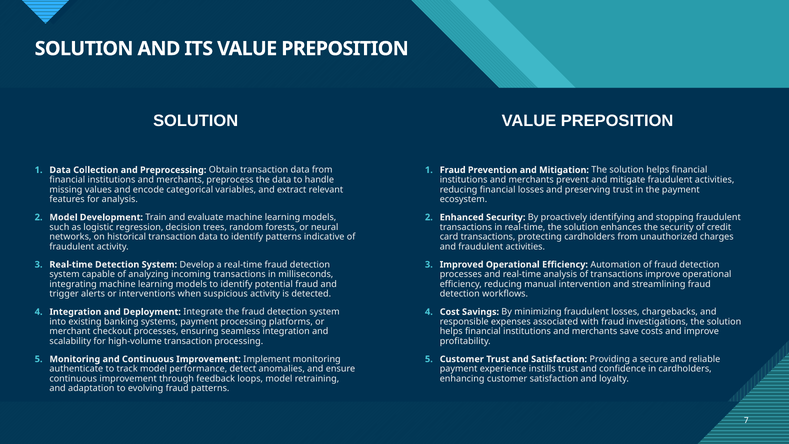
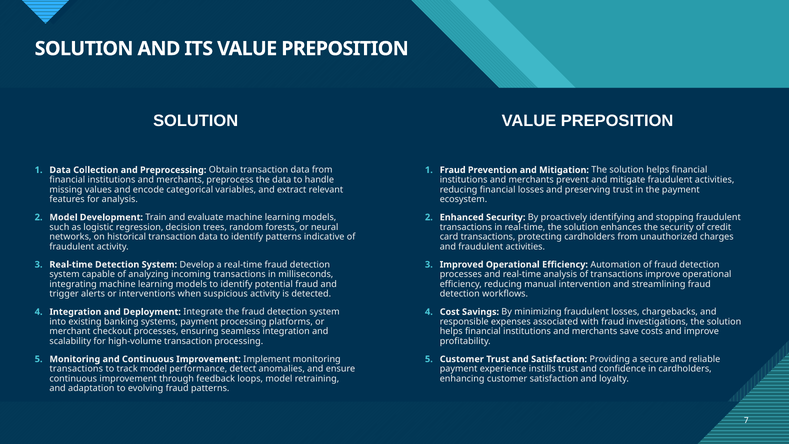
authenticate at (76, 369): authenticate -> transactions
